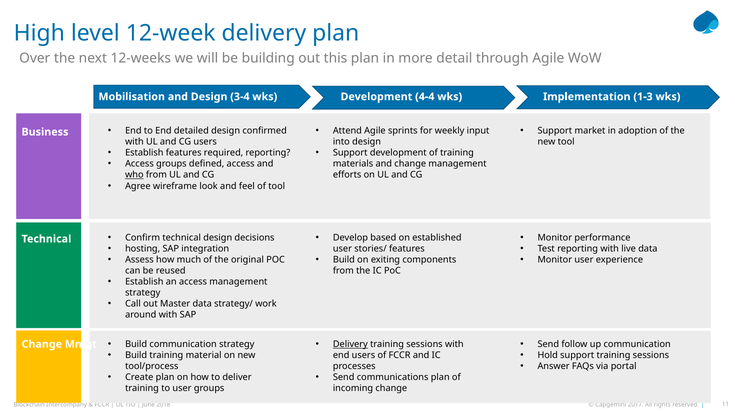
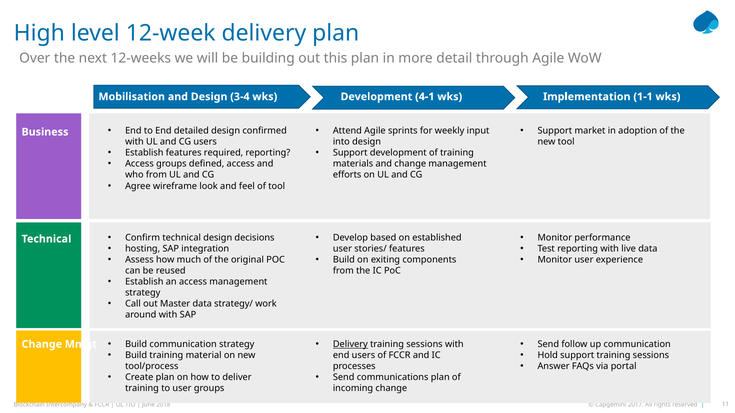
4-4: 4-4 -> 4-1
1-3: 1-3 -> 1-1
who underline: present -> none
